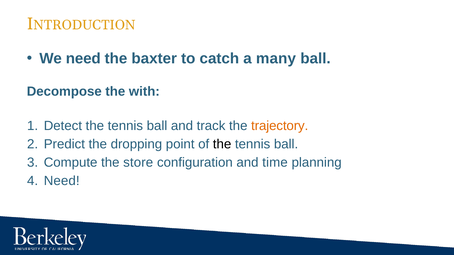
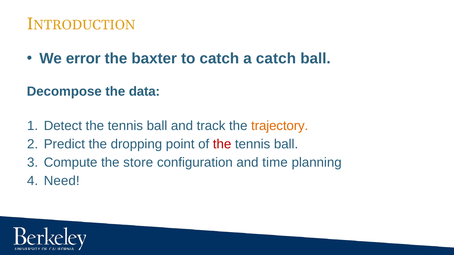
We need: need -> error
a many: many -> catch
with: with -> data
the at (222, 144) colour: black -> red
